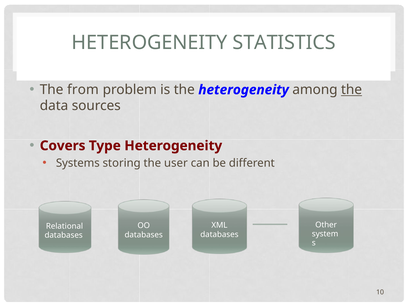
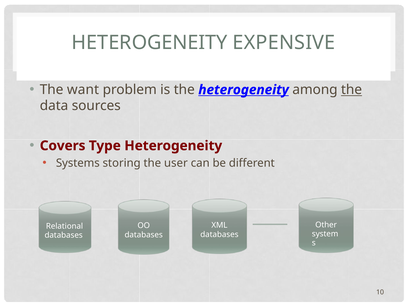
STATISTICS: STATISTICS -> EXPENSIVE
from: from -> want
heterogeneity at (244, 90) underline: none -> present
